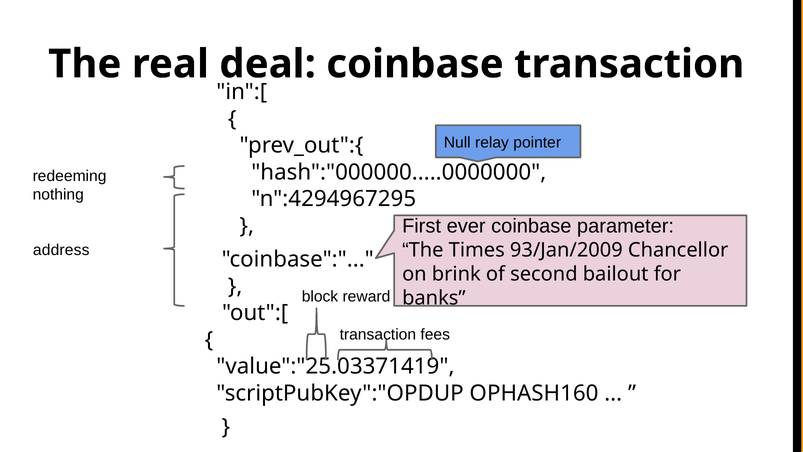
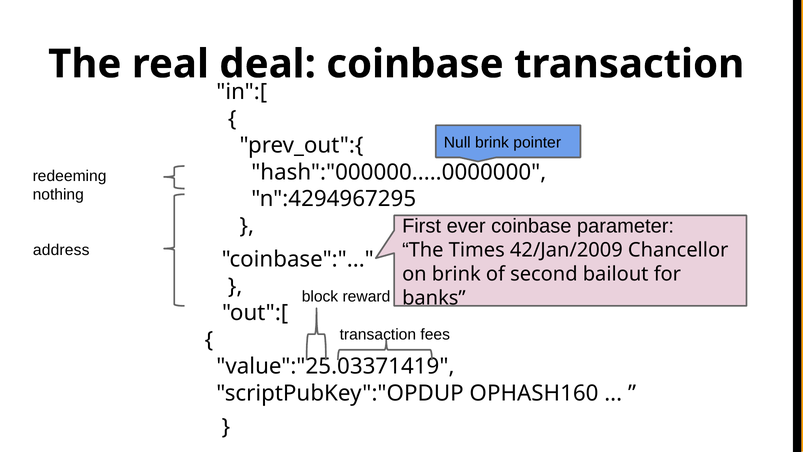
Null relay: relay -> brink
93/Jan/2009: 93/Jan/2009 -> 42/Jan/2009
